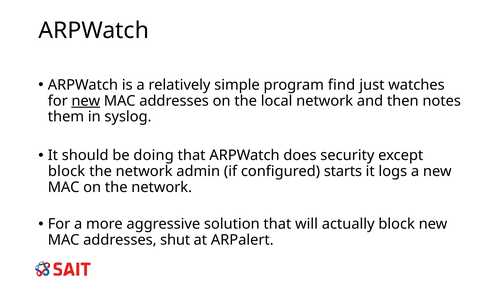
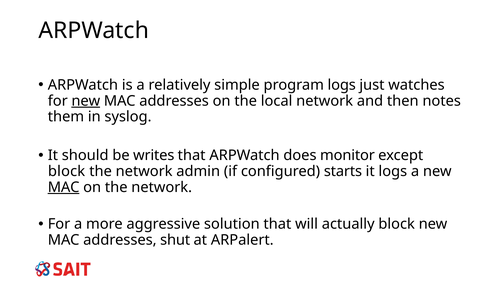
program find: find -> logs
doing: doing -> writes
security: security -> monitor
MAC at (64, 187) underline: none -> present
